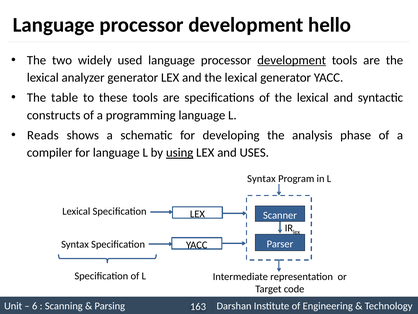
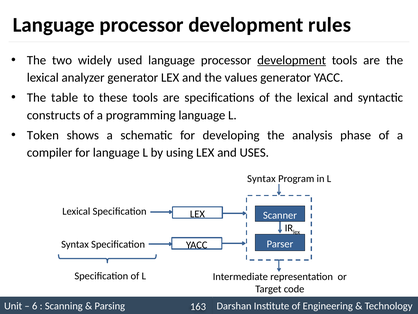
hello: hello -> rules
and the lexical: lexical -> values
Reads: Reads -> Token
using underline: present -> none
